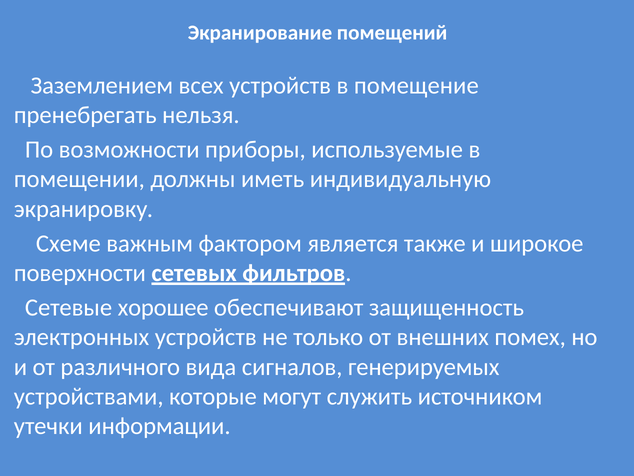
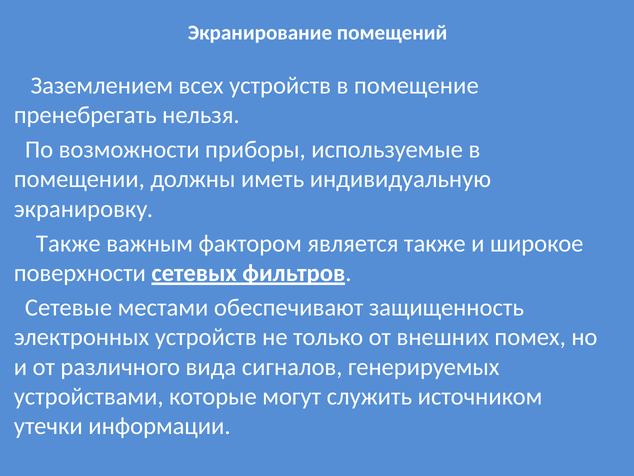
Схеме at (68, 243): Схеме -> Также
хорошее: хорошее -> местами
